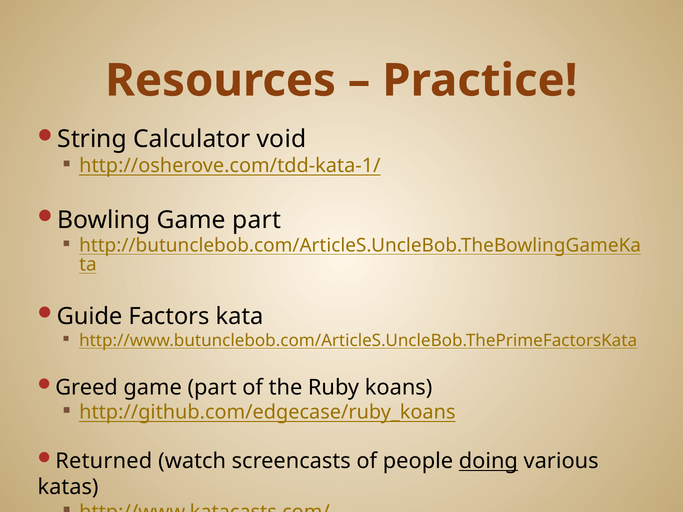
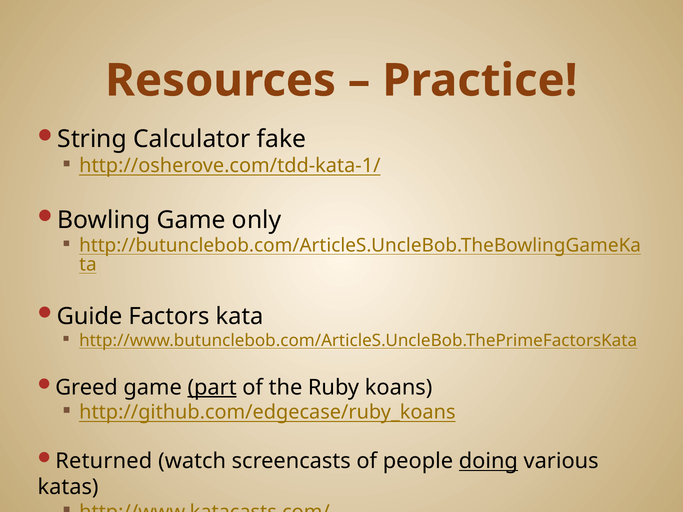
void: void -> fake
Bowling Game part: part -> only
part at (212, 388) underline: none -> present
